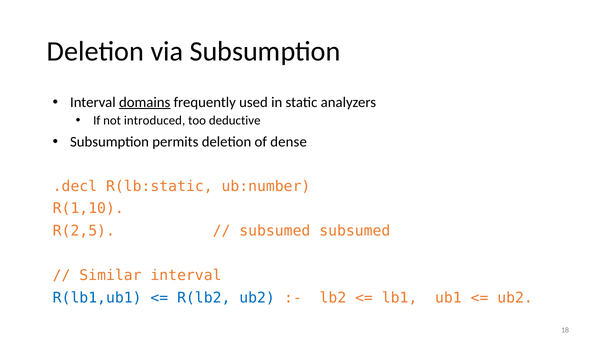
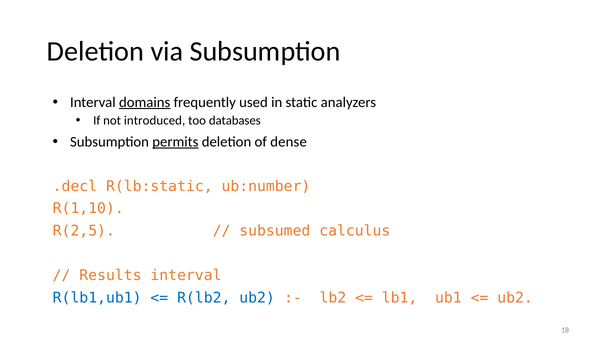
deductive: deductive -> databases
permits underline: none -> present
subsumed subsumed: subsumed -> calculus
Similar: Similar -> Results
